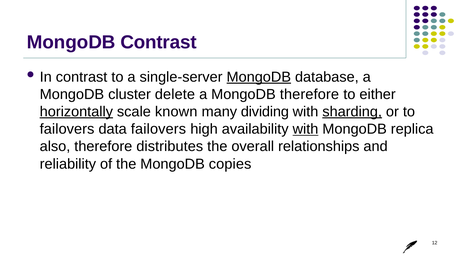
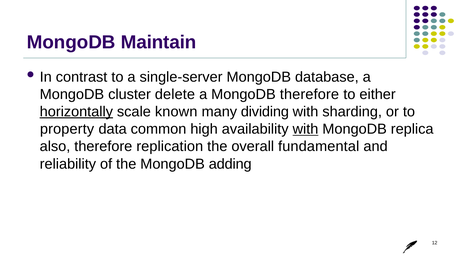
MongoDB Contrast: Contrast -> Maintain
MongoDB at (259, 77) underline: present -> none
sharding underline: present -> none
failovers at (67, 129): failovers -> property
data failovers: failovers -> common
distributes: distributes -> replication
relationships: relationships -> fundamental
copies: copies -> adding
